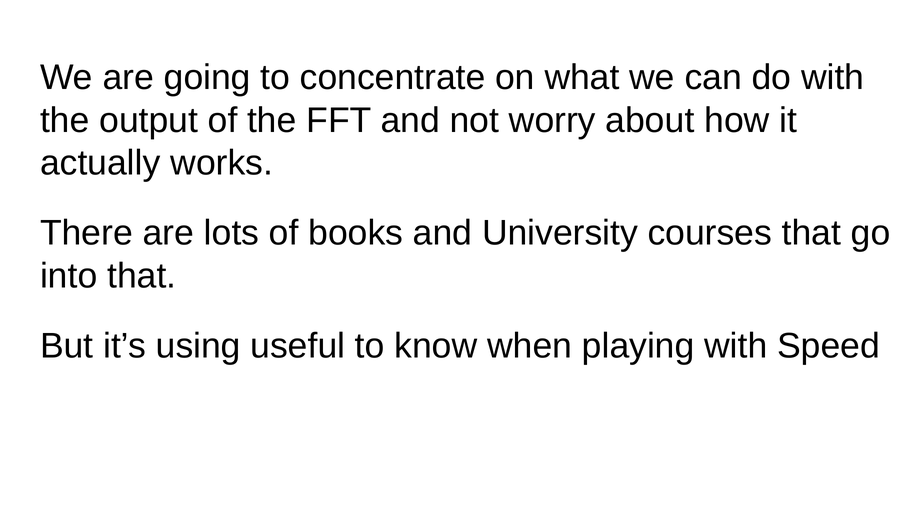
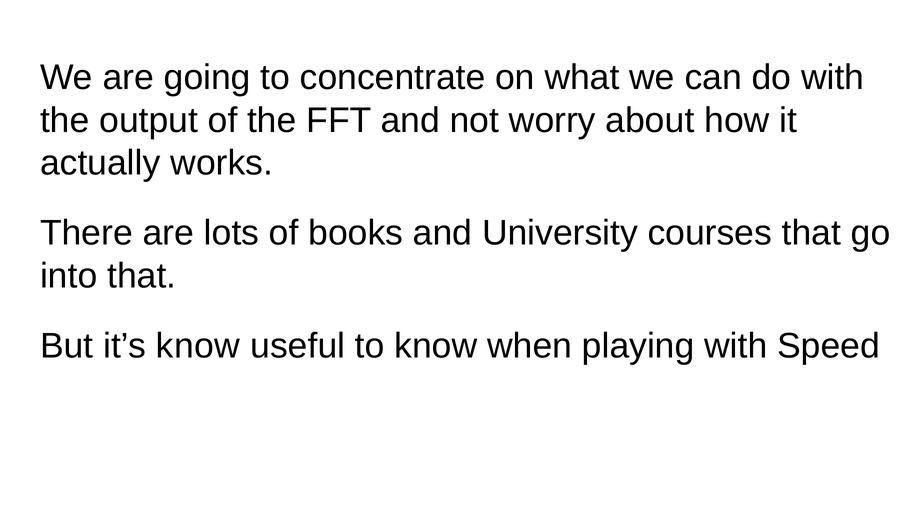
it’s using: using -> know
